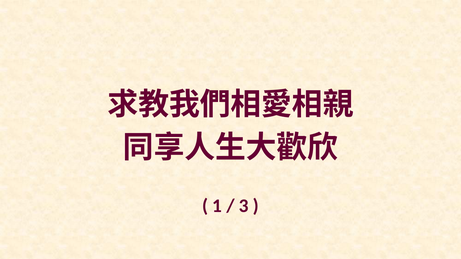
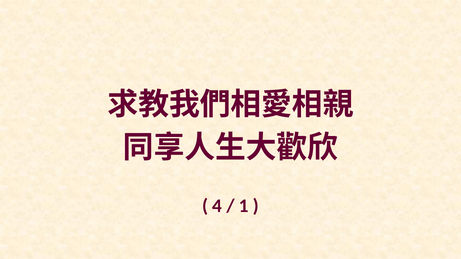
1: 1 -> 4
3: 3 -> 1
